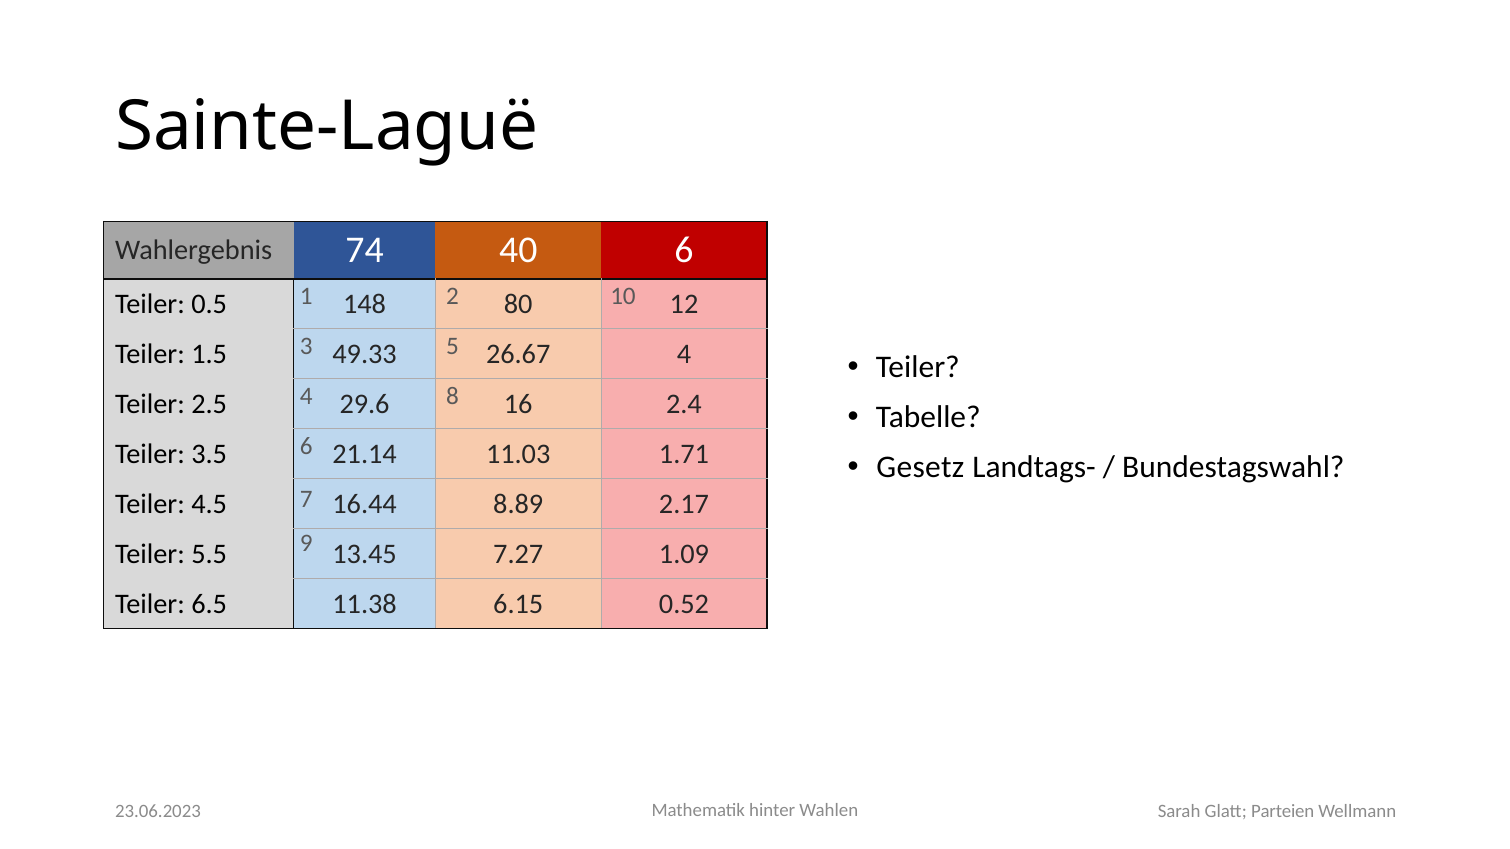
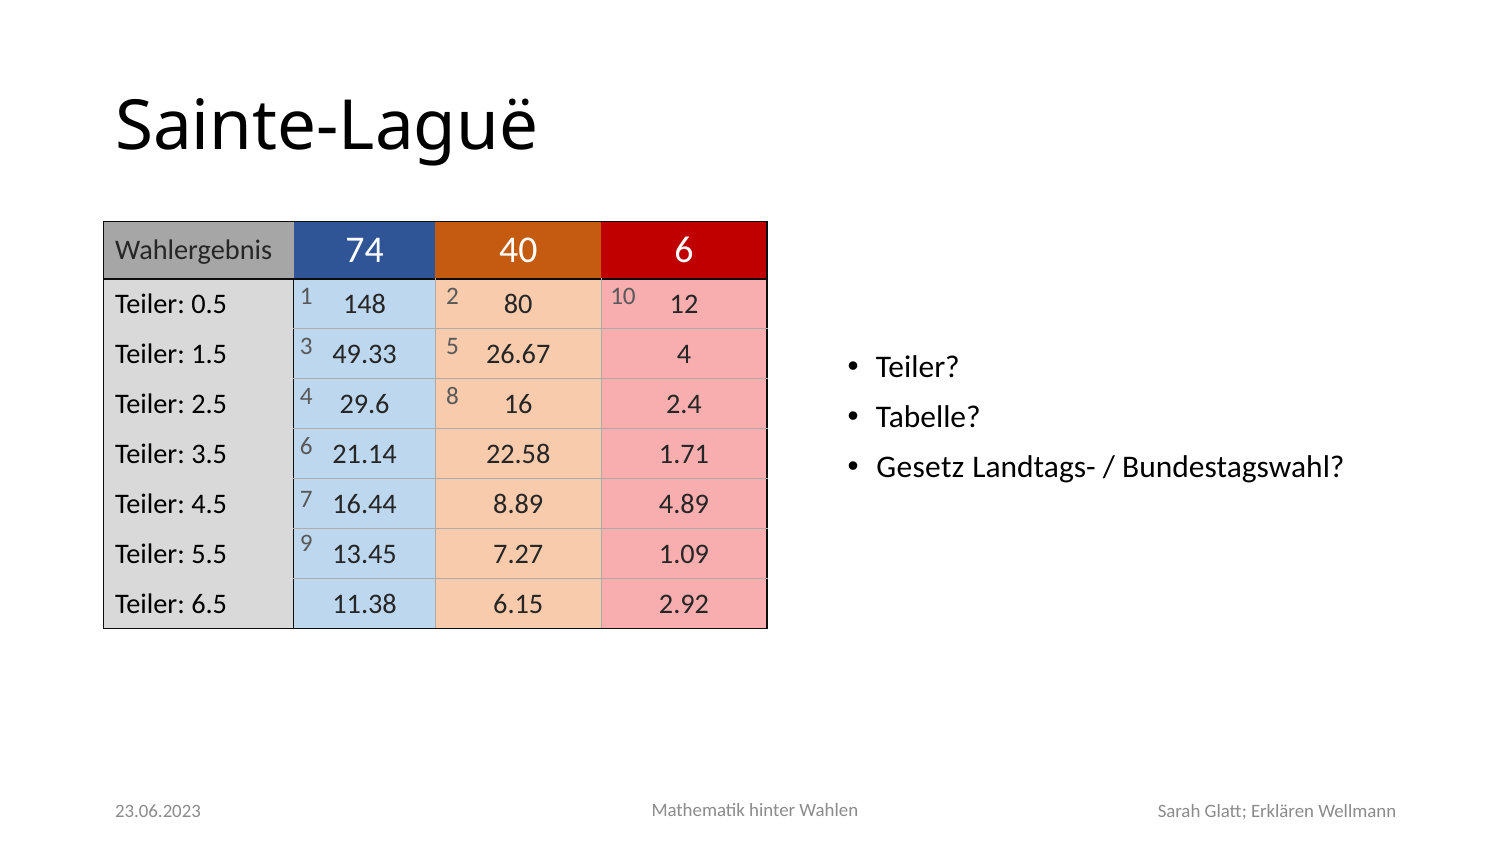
11.03: 11.03 -> 22.58
2.17: 2.17 -> 4.89
0.52: 0.52 -> 2.92
Parteien: Parteien -> Erklären
